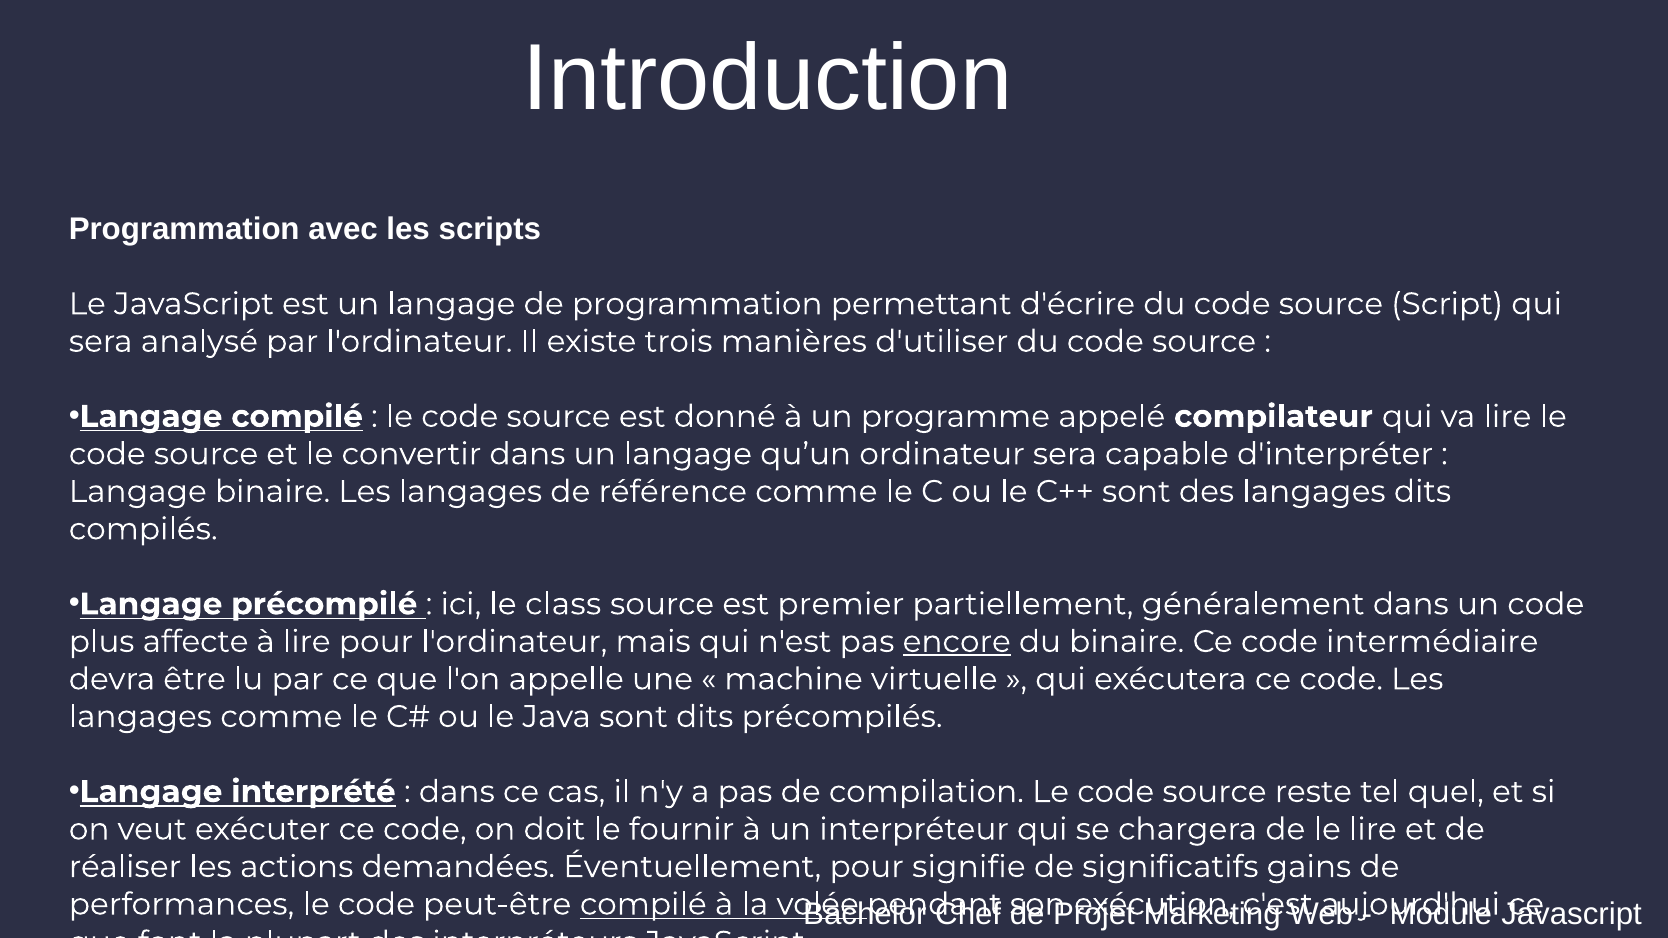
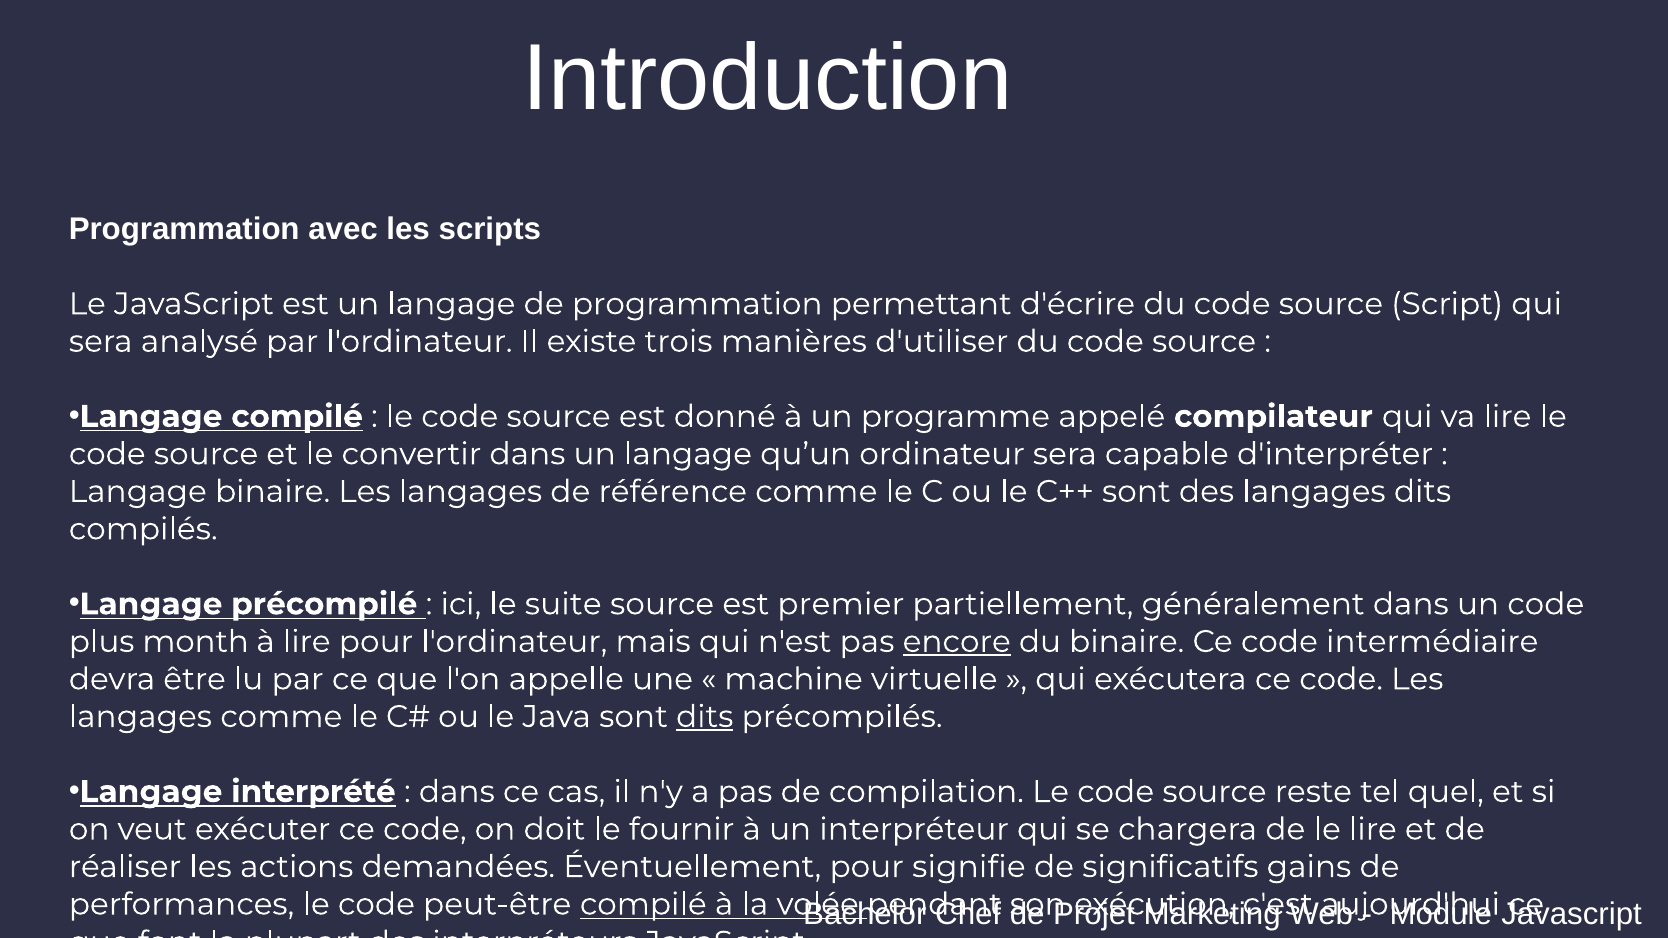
class: class -> suite
affecte: affecte -> month
dits at (705, 717) underline: none -> present
